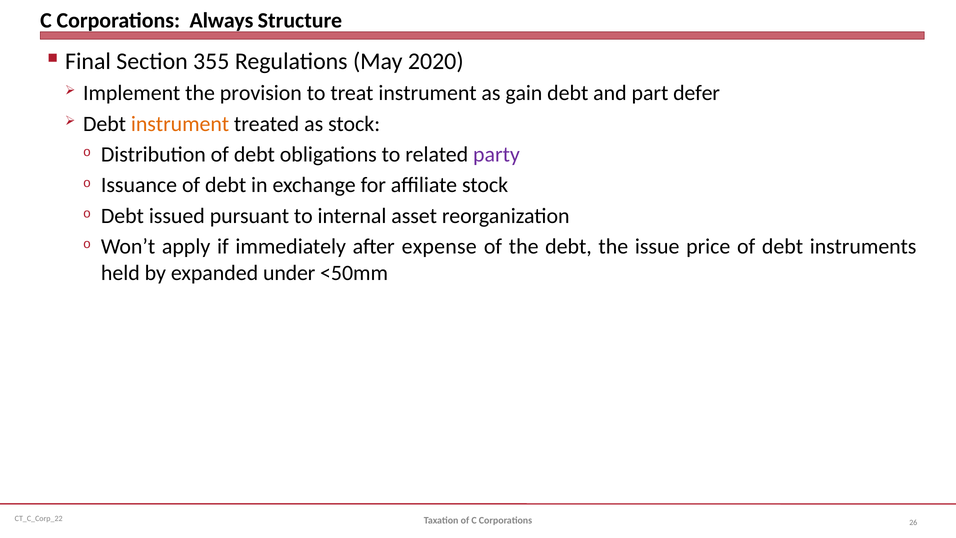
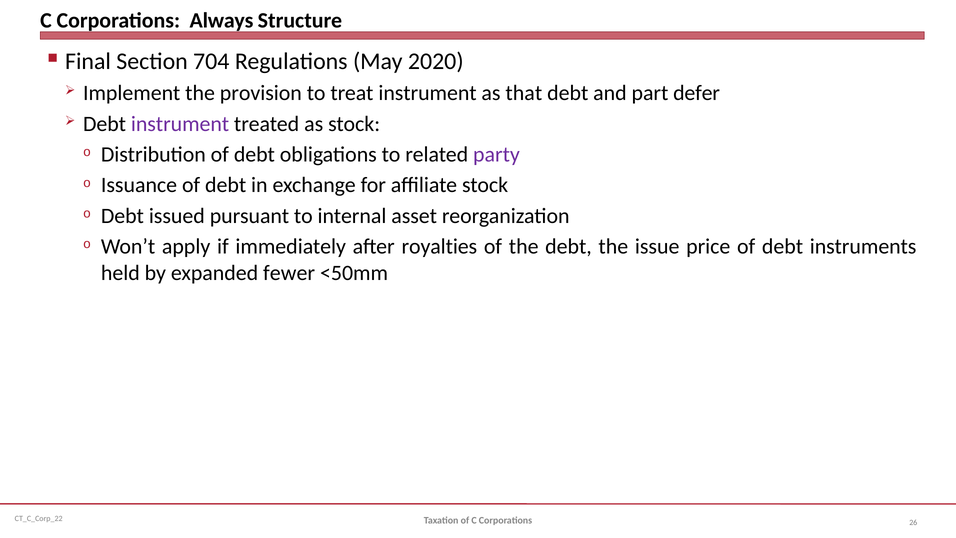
355: 355 -> 704
gain: gain -> that
instrument at (180, 124) colour: orange -> purple
expense: expense -> royalties
under: under -> fewer
